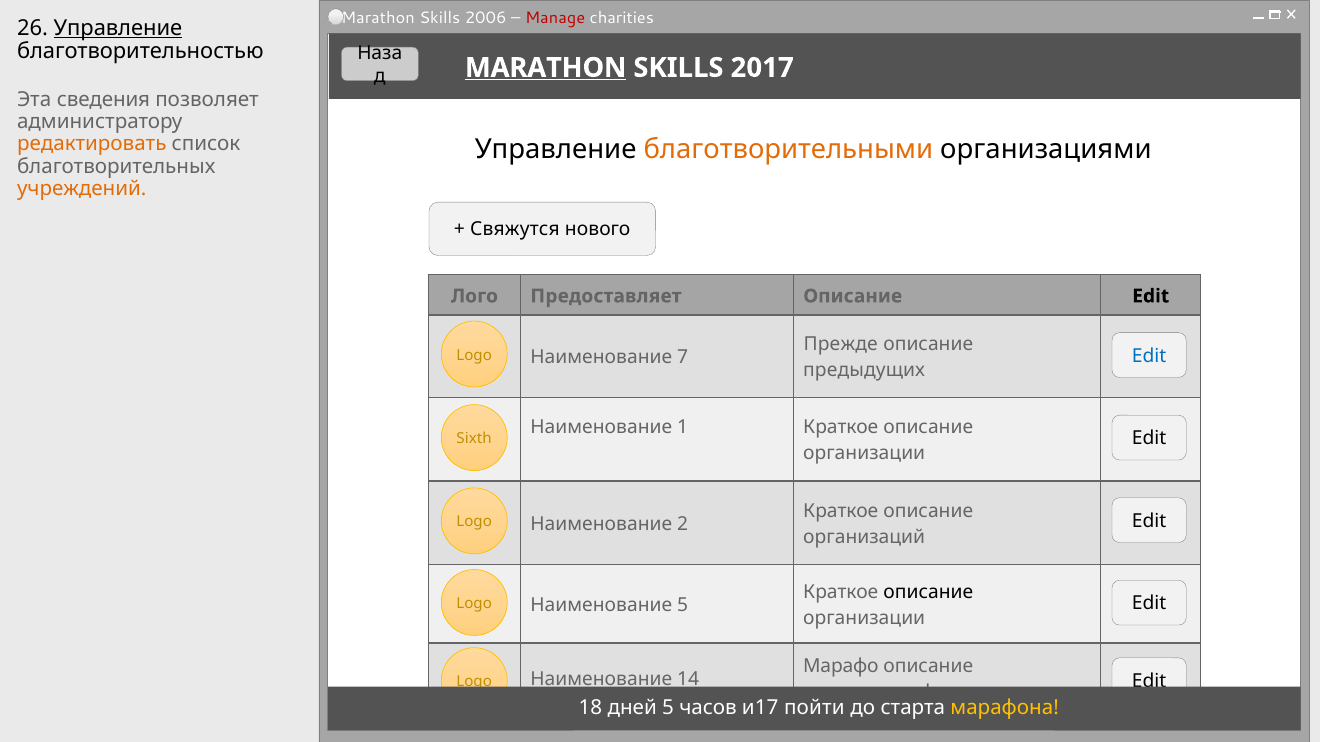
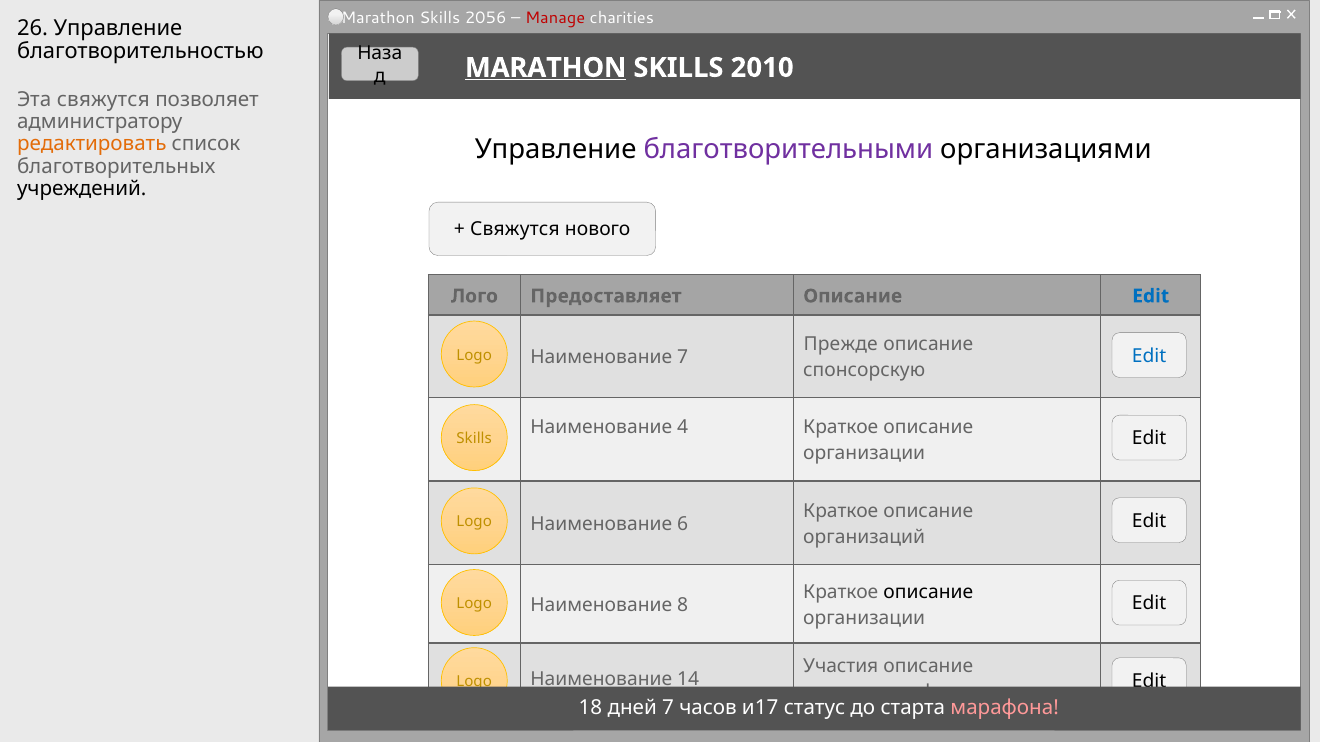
2006: 2006 -> 2056
Управление at (118, 28) underline: present -> none
2017: 2017 -> 2010
Эта сведения: сведения -> свяжутся
благотворительными colour: orange -> purple
учреждений colour: orange -> black
Edit at (1151, 296) colour: black -> blue
предыдущих: предыдущих -> спонсорскую
1: 1 -> 4
Sixth at (474, 439): Sixth -> Skills
2: 2 -> 6
Наименование 5: 5 -> 8
Марафо: Марафо -> Участия
дней 5: 5 -> 7
пойти: пойти -> статус
марафона colour: yellow -> pink
